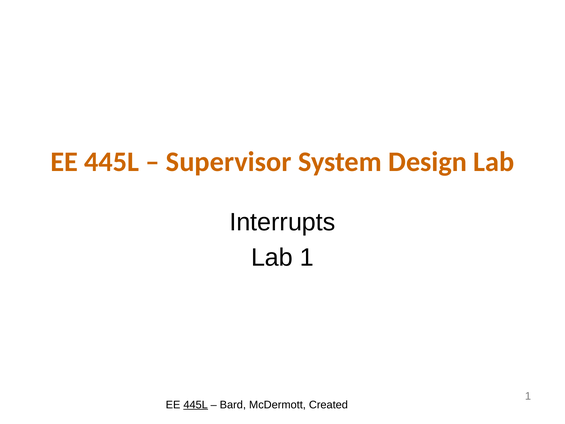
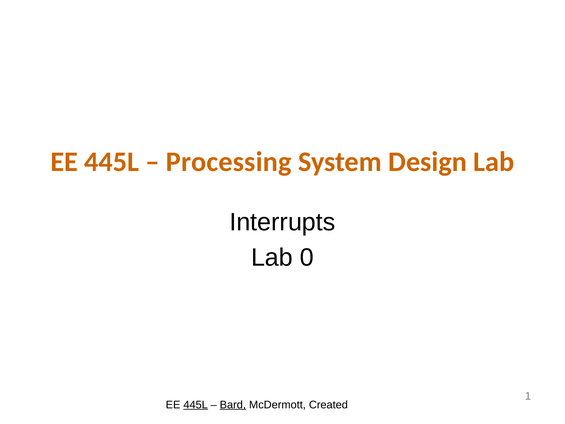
Supervisor: Supervisor -> Processing
Lab 1: 1 -> 0
Bard underline: none -> present
